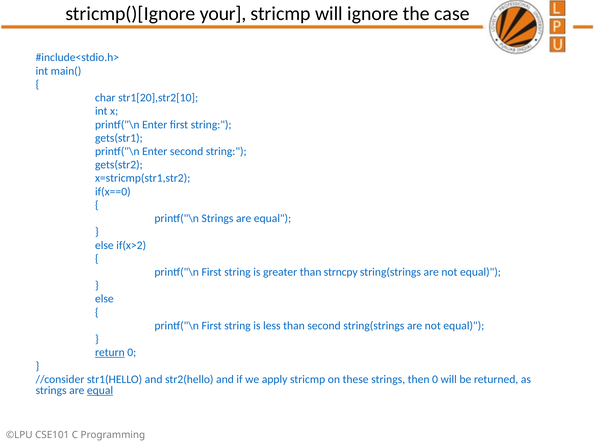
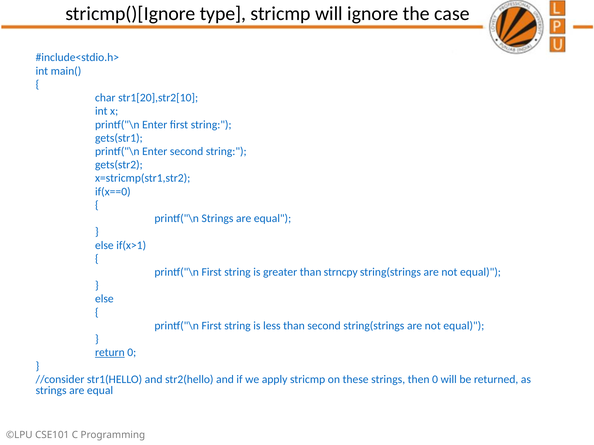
your: your -> type
if(x>2: if(x>2 -> if(x>1
equal at (100, 391) underline: present -> none
